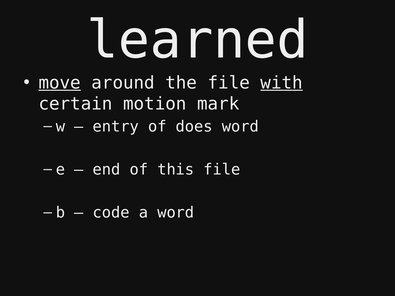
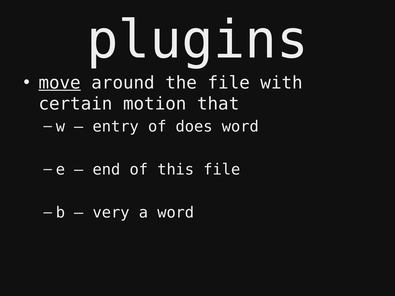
learned: learned -> plugins
with underline: present -> none
mark: mark -> that
code: code -> very
